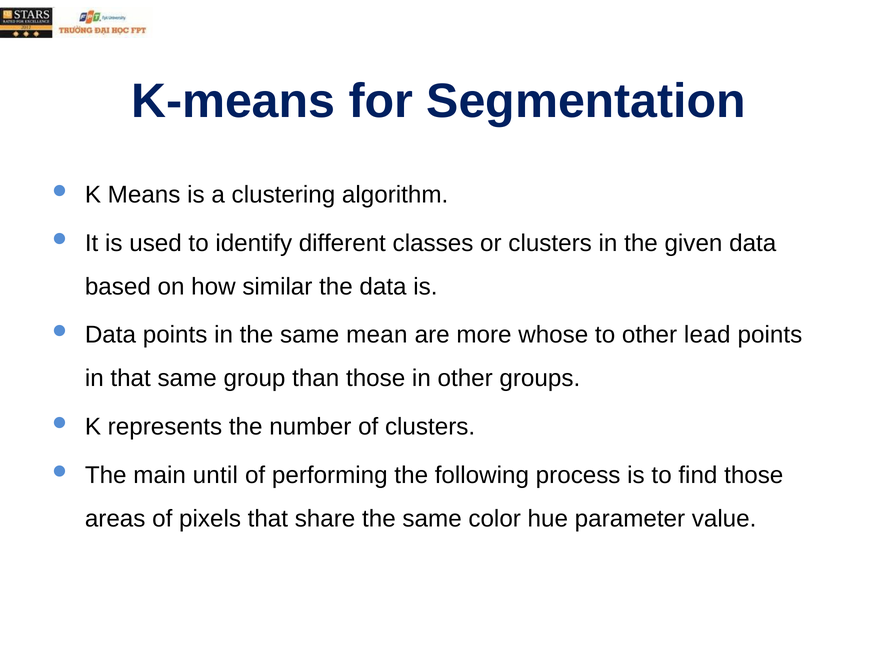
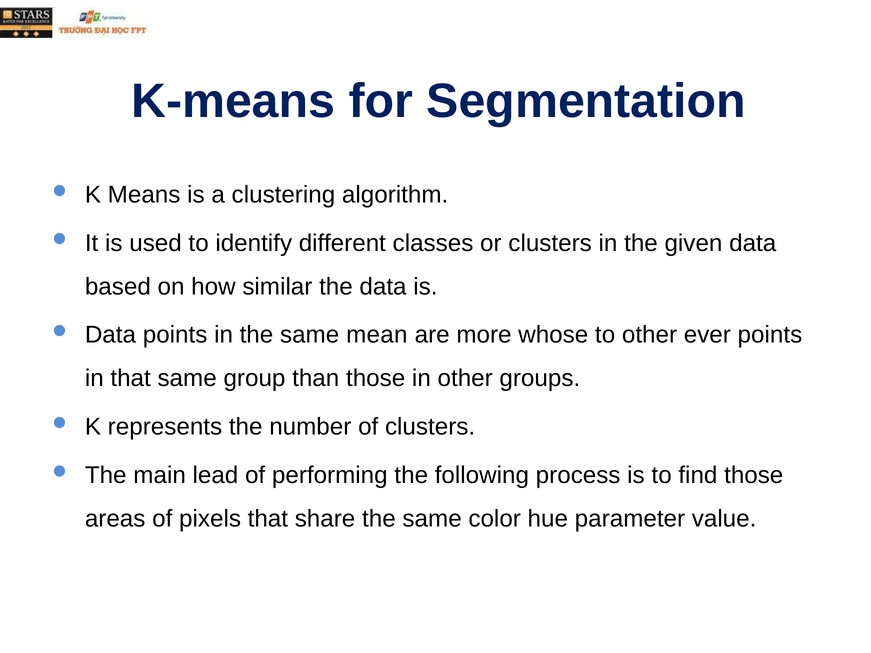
lead: lead -> ever
until: until -> lead
